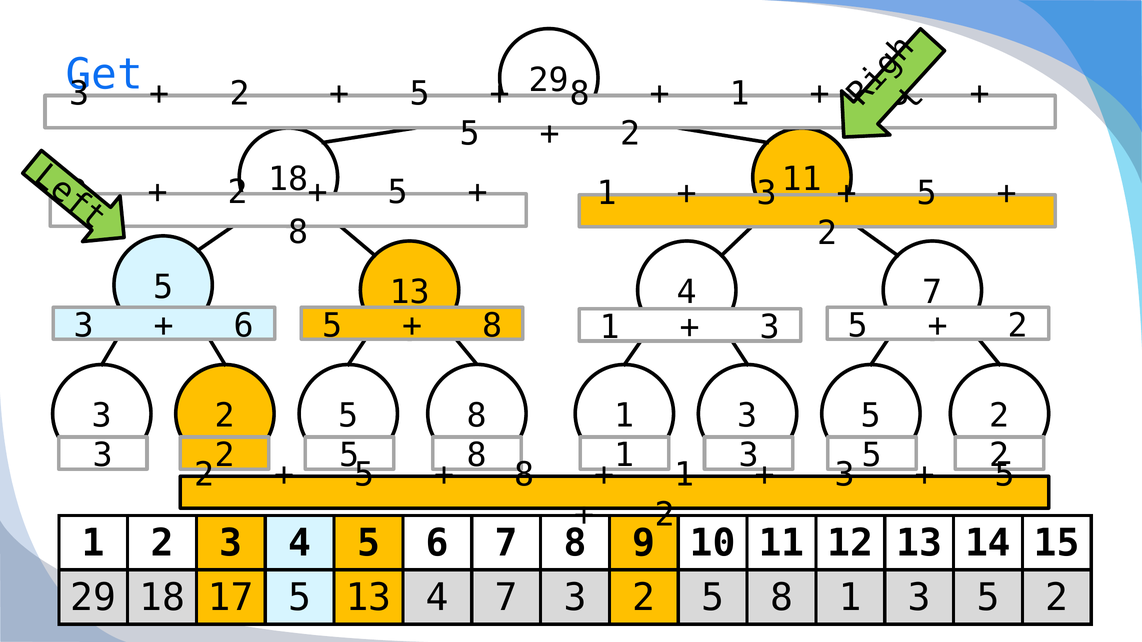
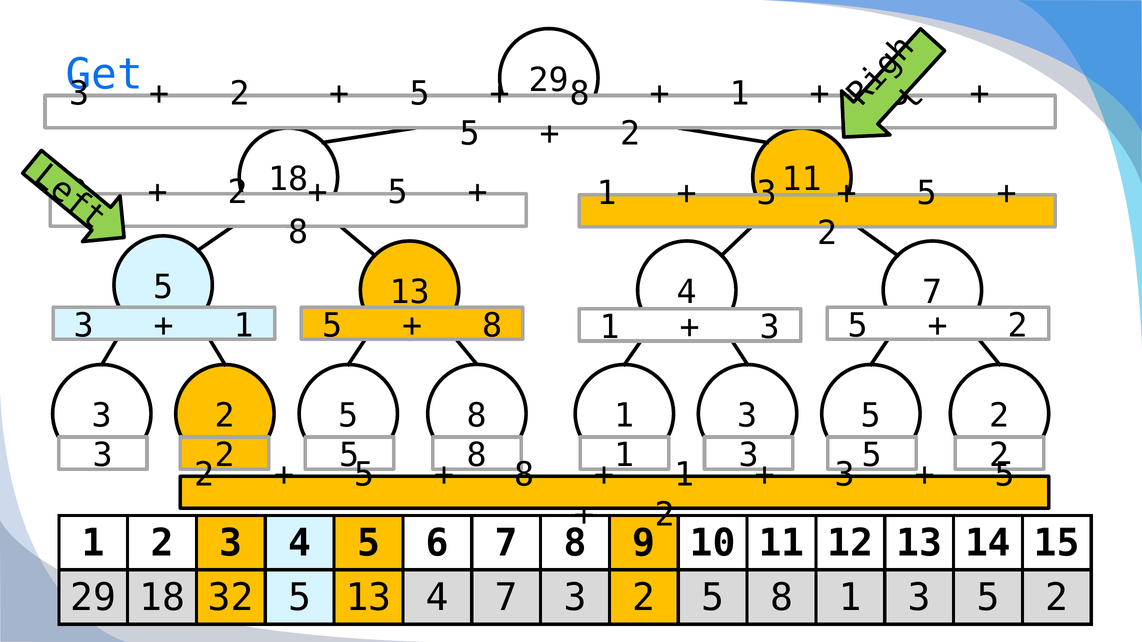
6 at (244, 326): 6 -> 1
17: 17 -> 32
